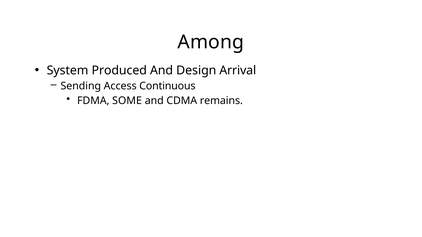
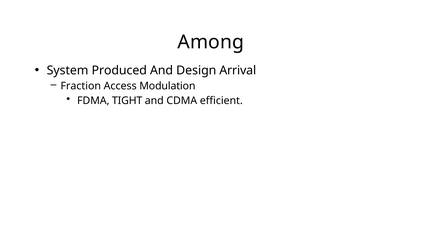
Sending: Sending -> Fraction
Continuous: Continuous -> Modulation
SOME: SOME -> TIGHT
remains: remains -> efficient
